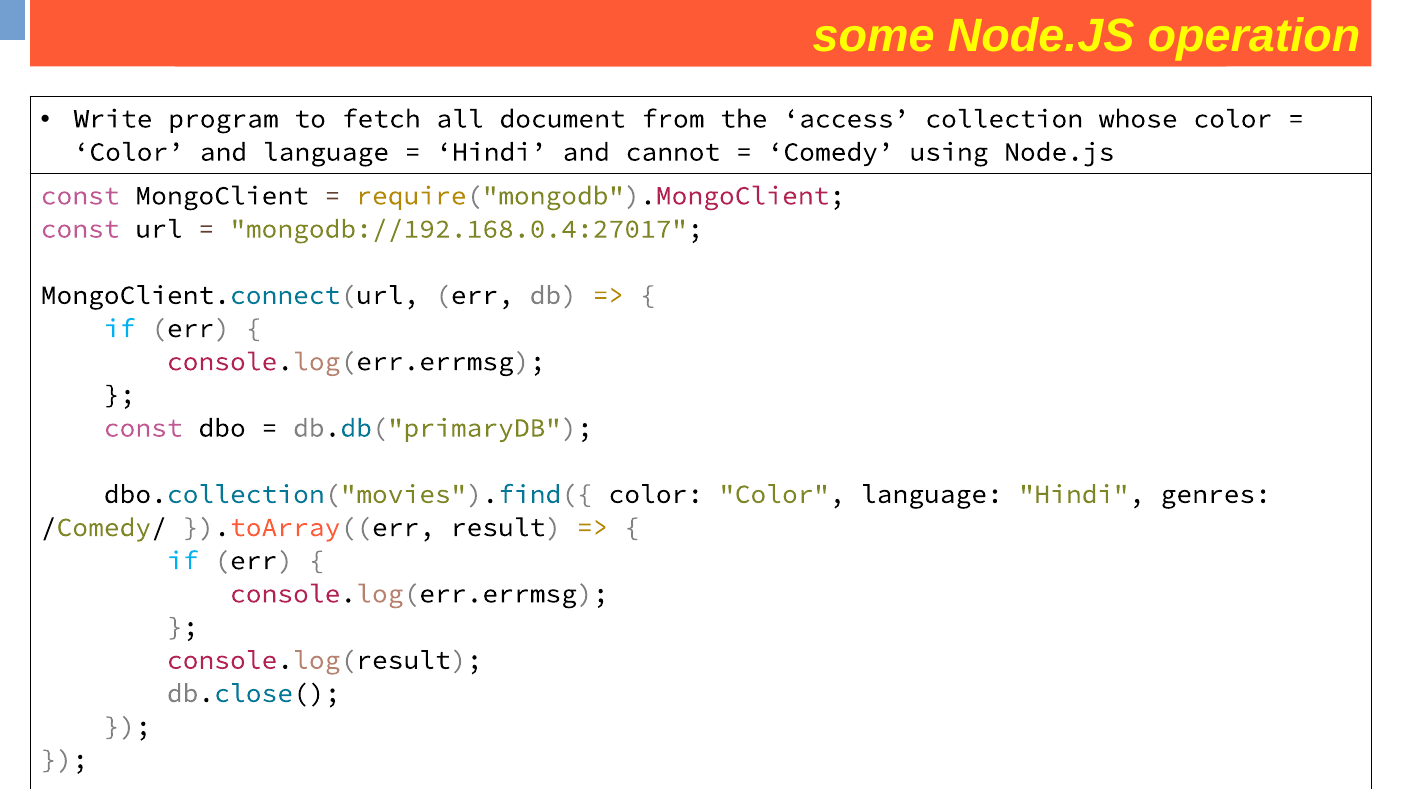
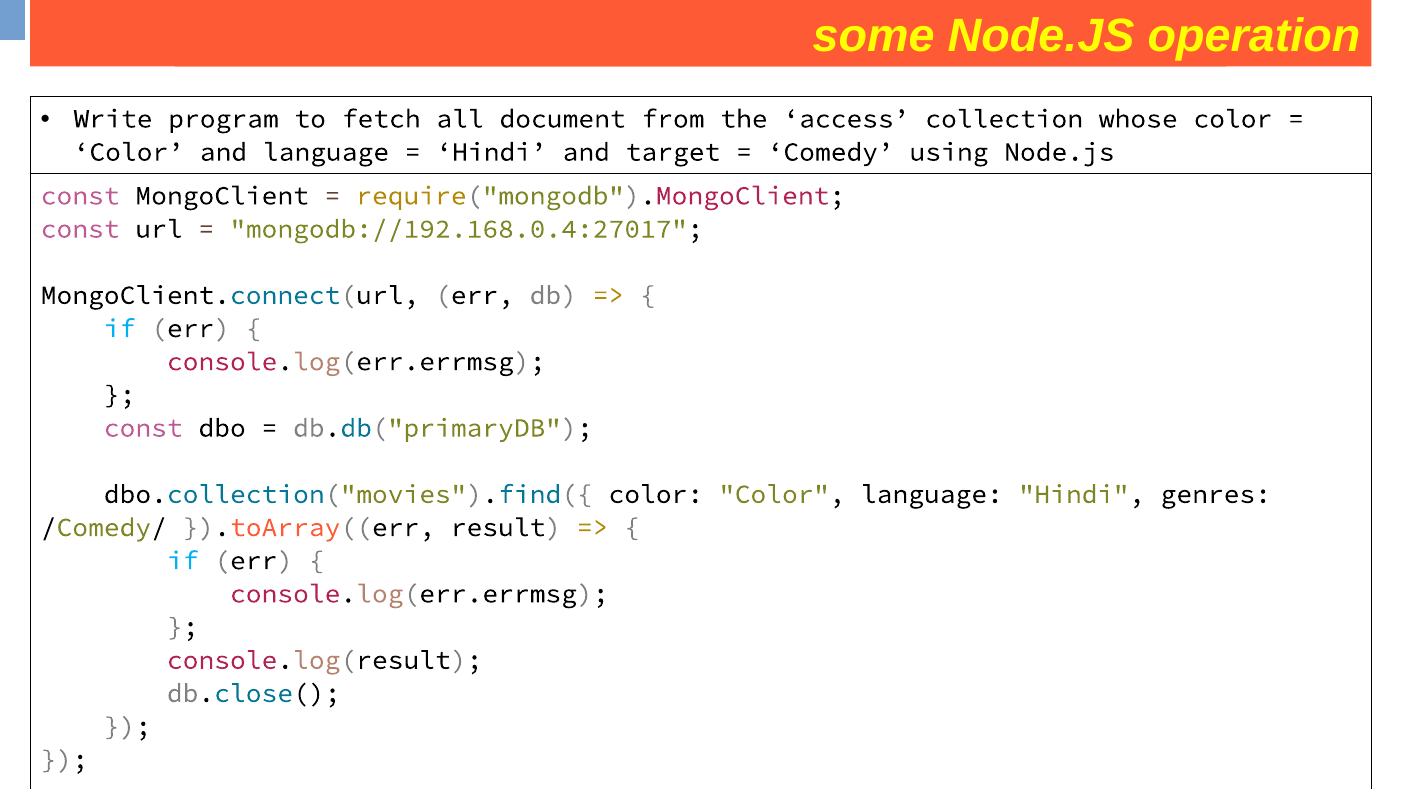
cannot: cannot -> target
